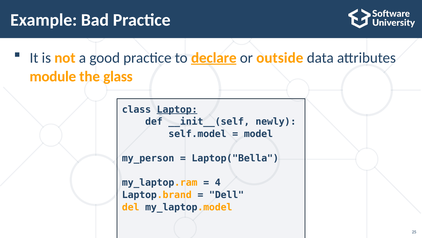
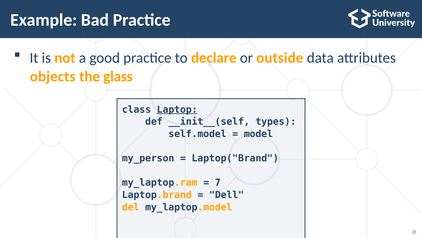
declare underline: present -> none
module: module -> objects
newly: newly -> types
Laptop("Bella: Laptop("Bella -> Laptop("Brand
4: 4 -> 7
